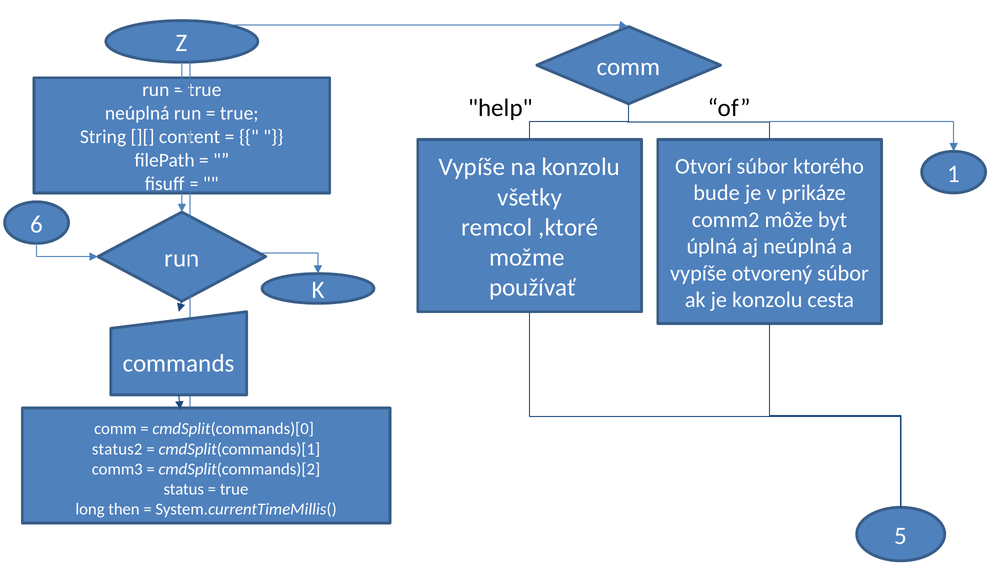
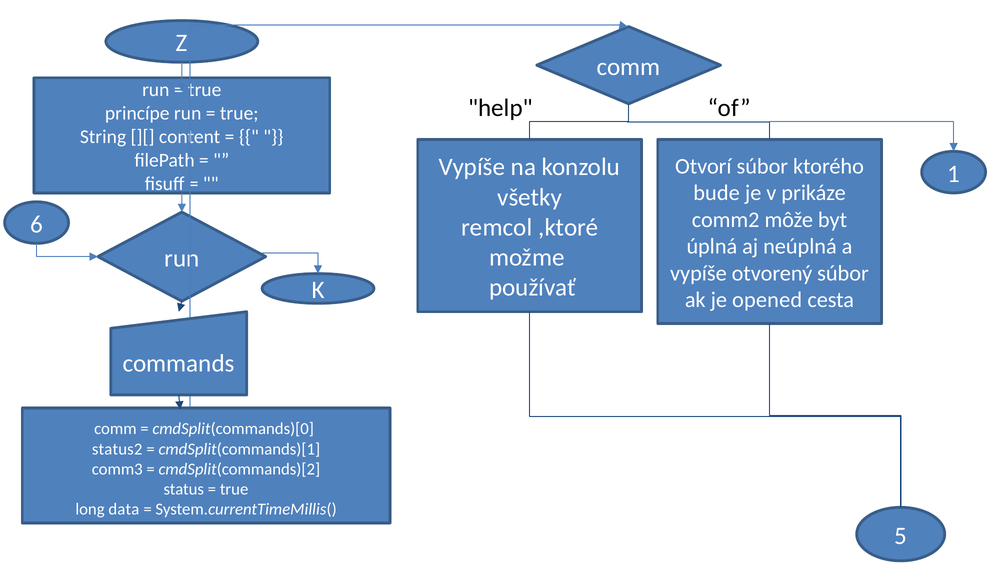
neúplná at (137, 113): neúplná -> princípe
je konzolu: konzolu -> opened
then: then -> data
